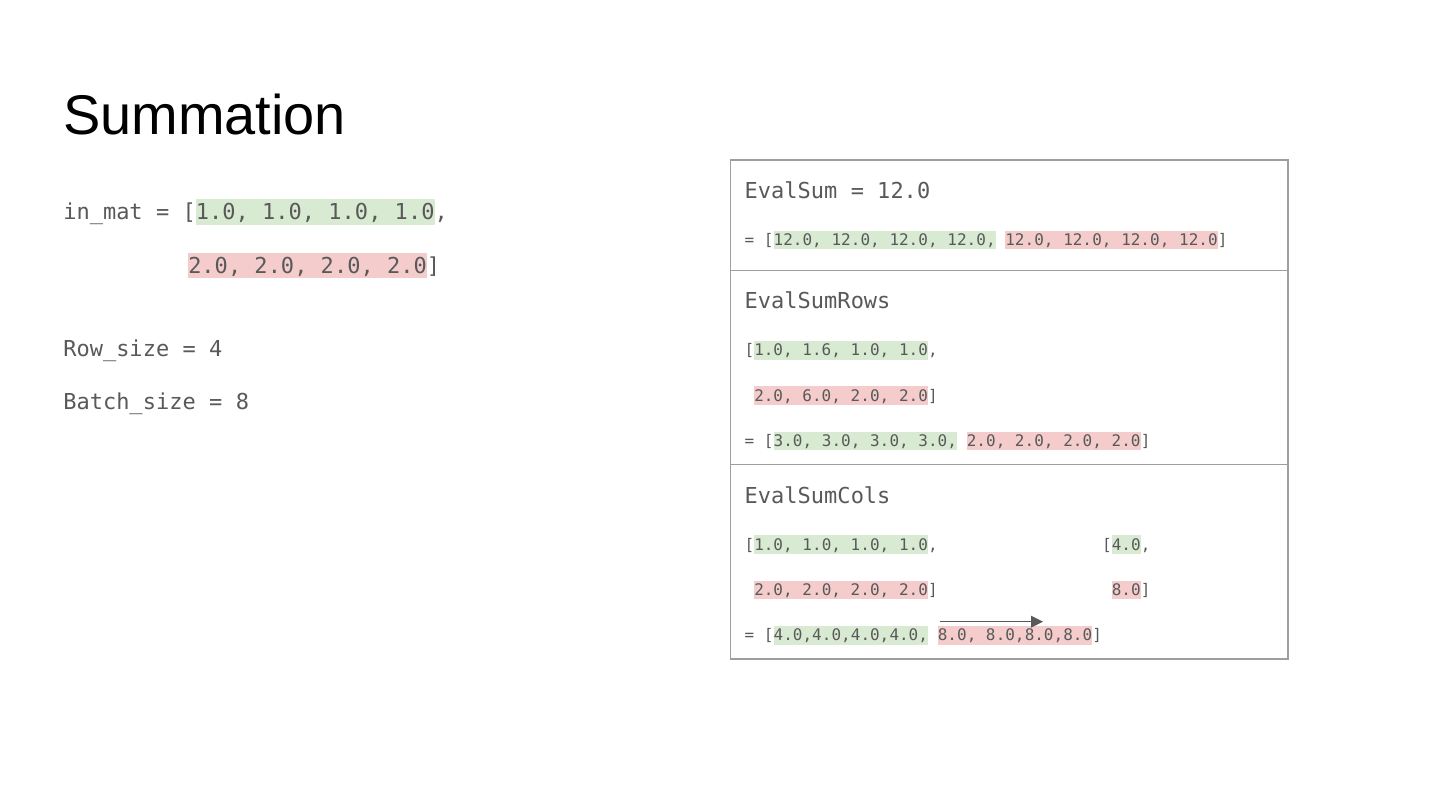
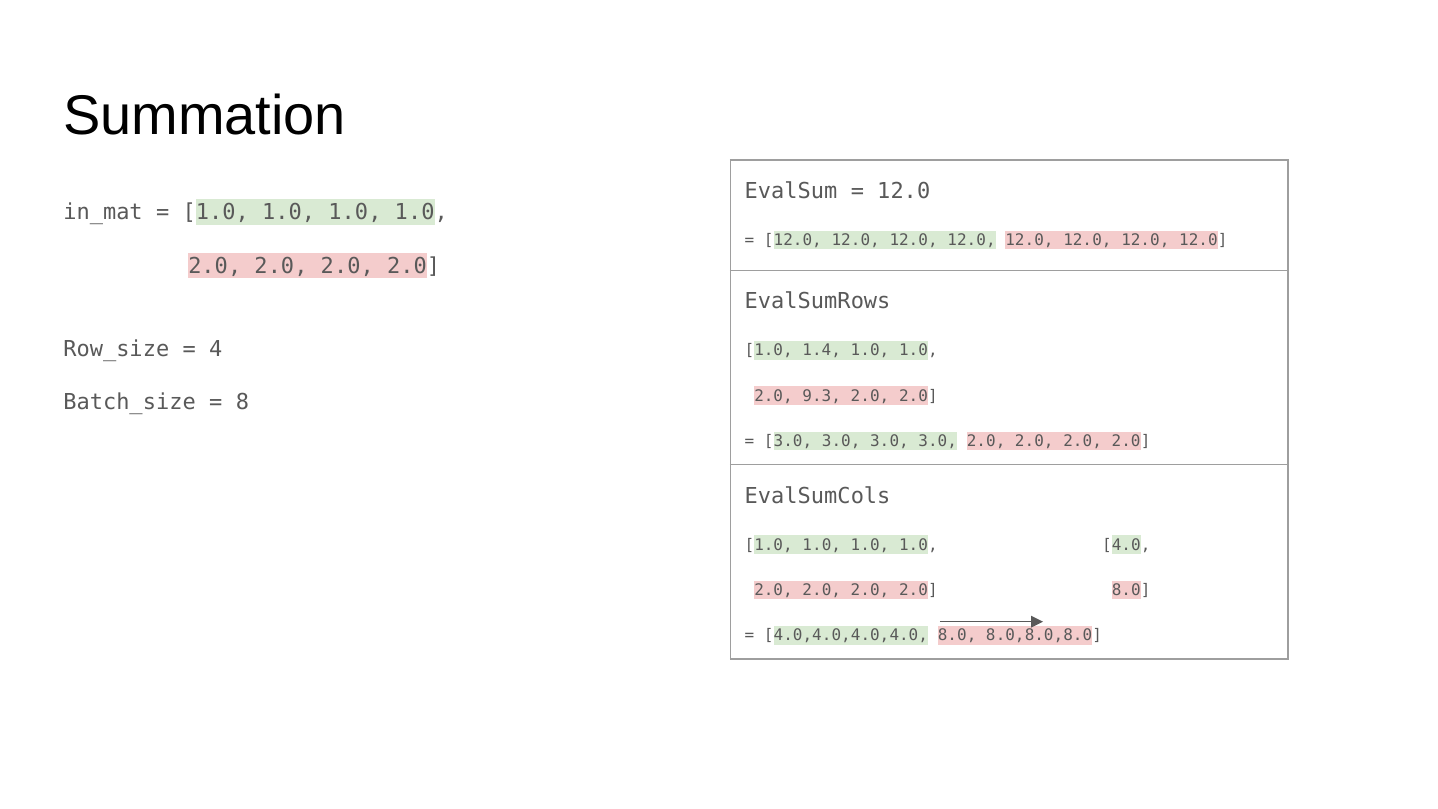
1.6: 1.6 -> 1.4
6.0: 6.0 -> 9.3
